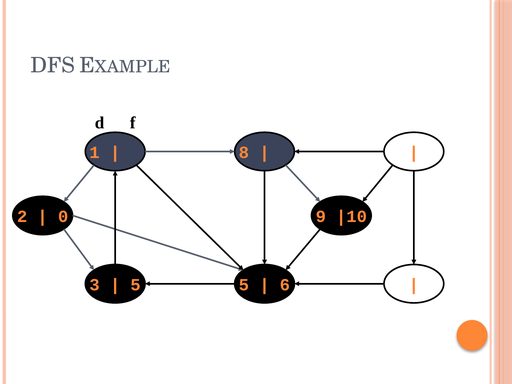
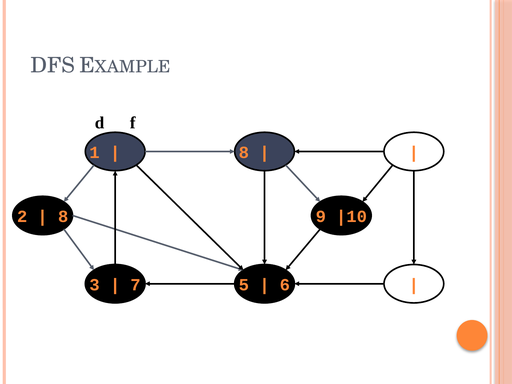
0 at (63, 217): 0 -> 8
5 at (136, 285): 5 -> 7
